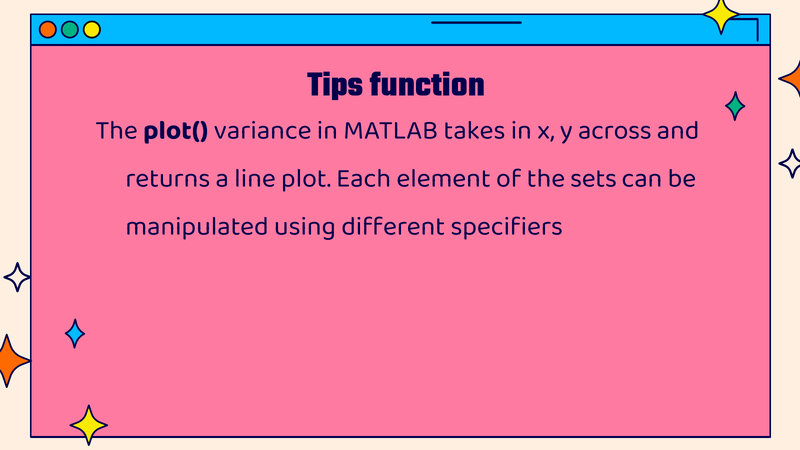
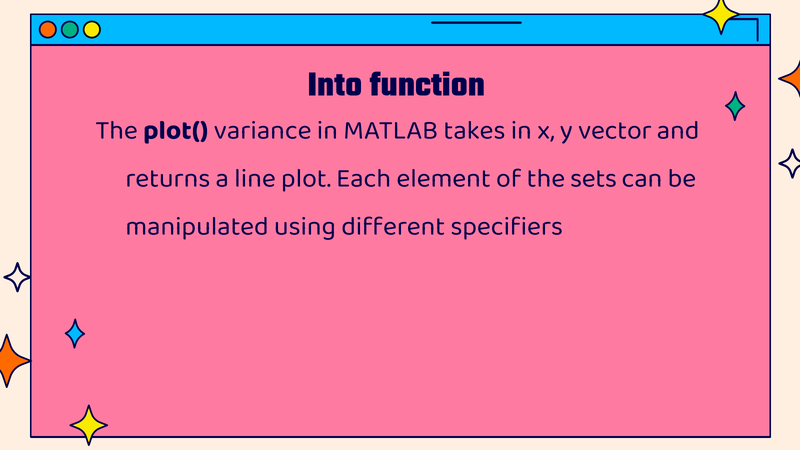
Tips: Tips -> Into
across: across -> vector
